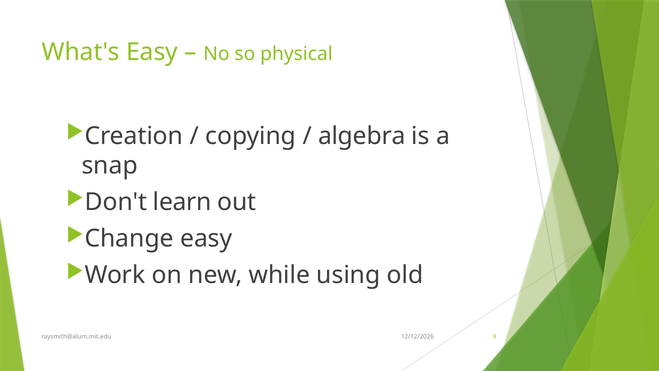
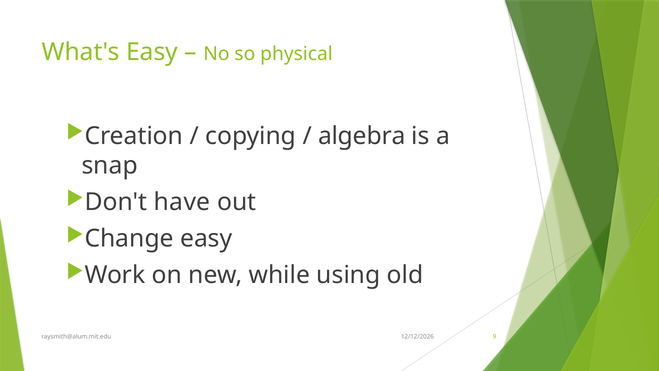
learn: learn -> have
